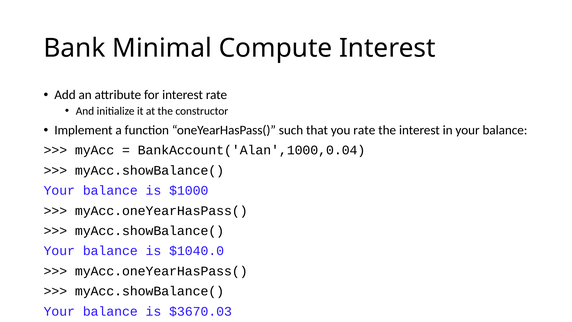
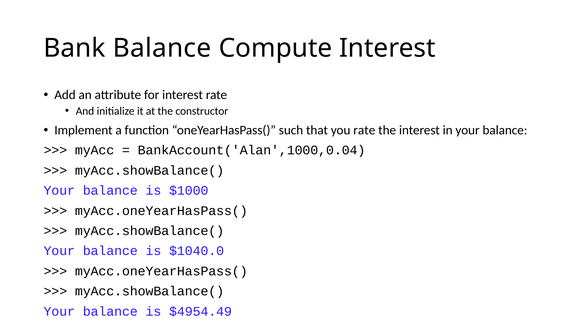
Bank Minimal: Minimal -> Balance
$3670.03: $3670.03 -> $4954.49
